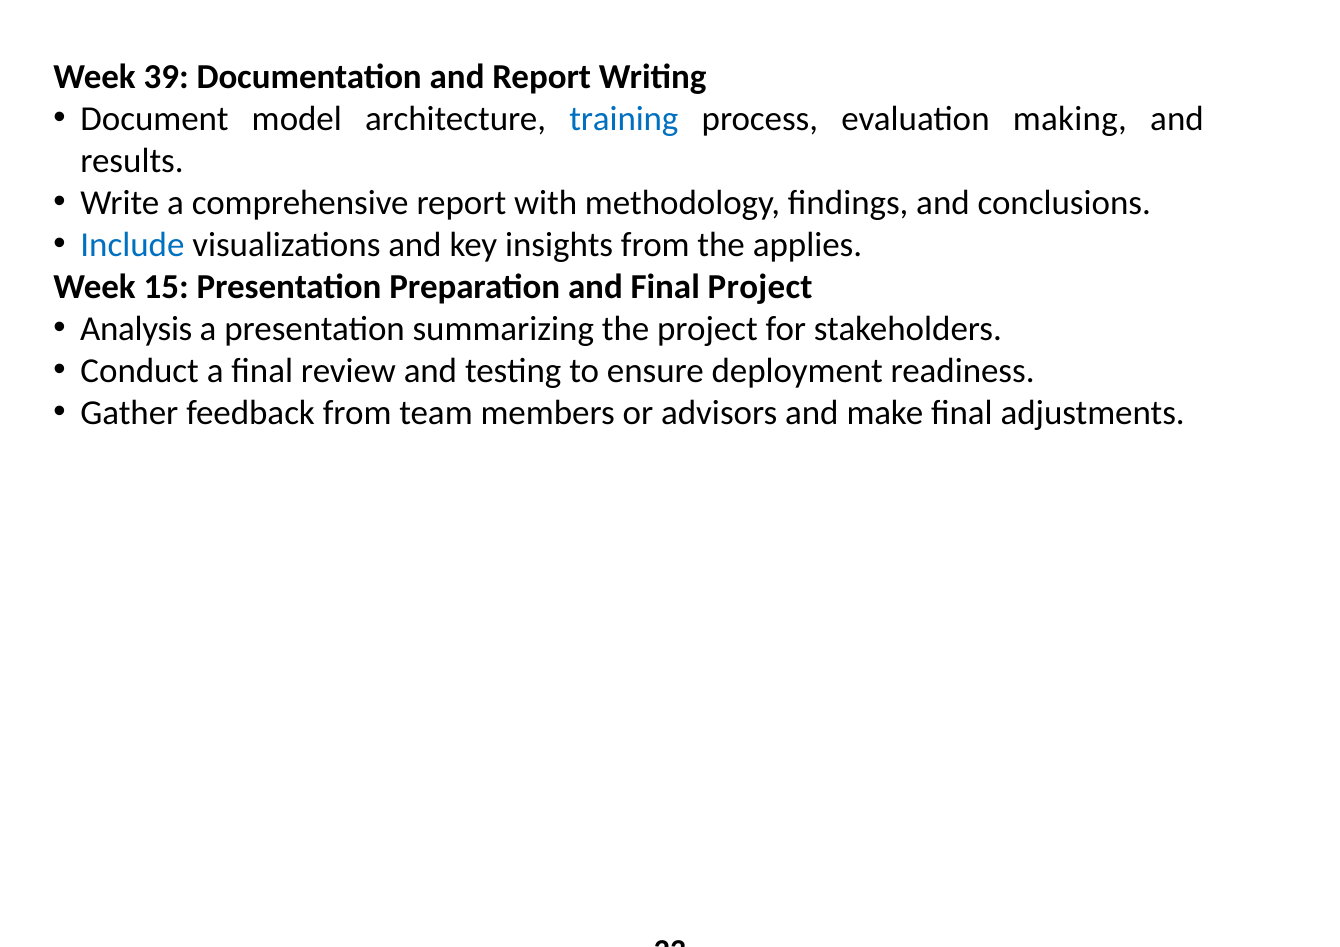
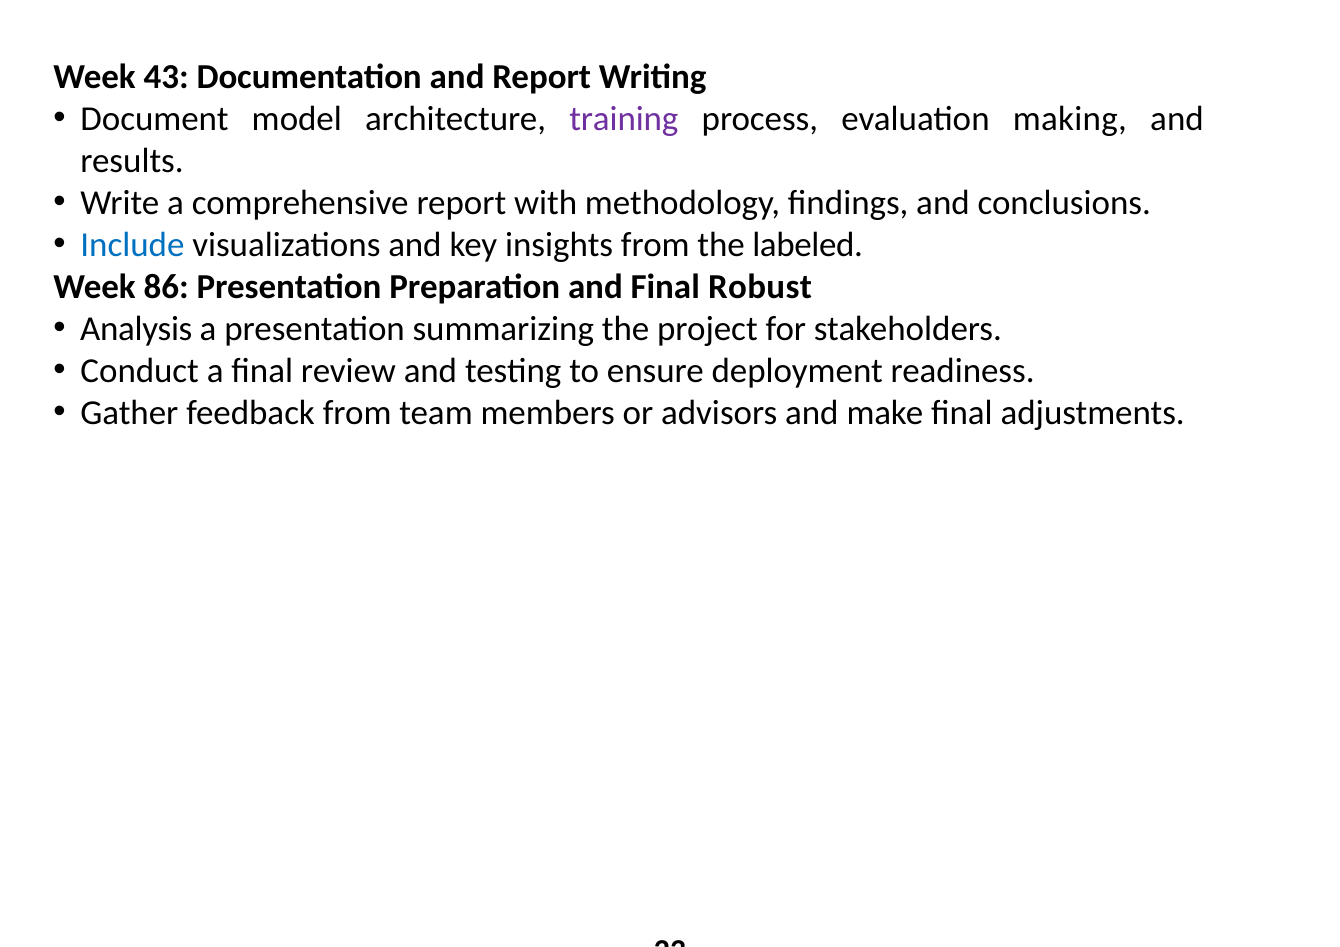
39: 39 -> 43
training colour: blue -> purple
applies: applies -> labeled
15: 15 -> 86
Final Project: Project -> Robust
